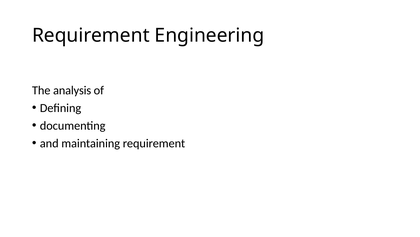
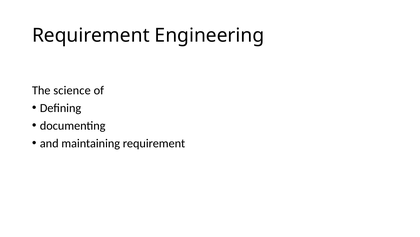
analysis: analysis -> science
